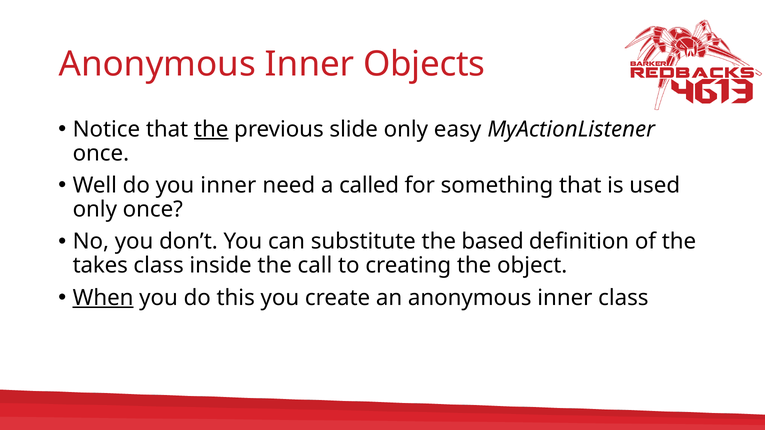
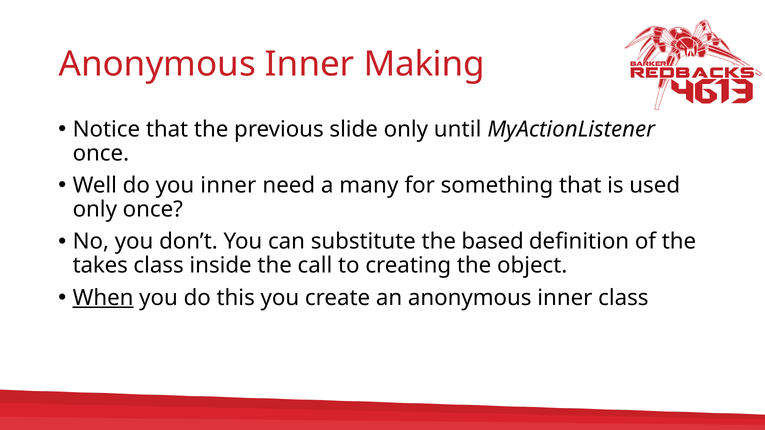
Objects: Objects -> Making
the at (211, 129) underline: present -> none
easy: easy -> until
called: called -> many
